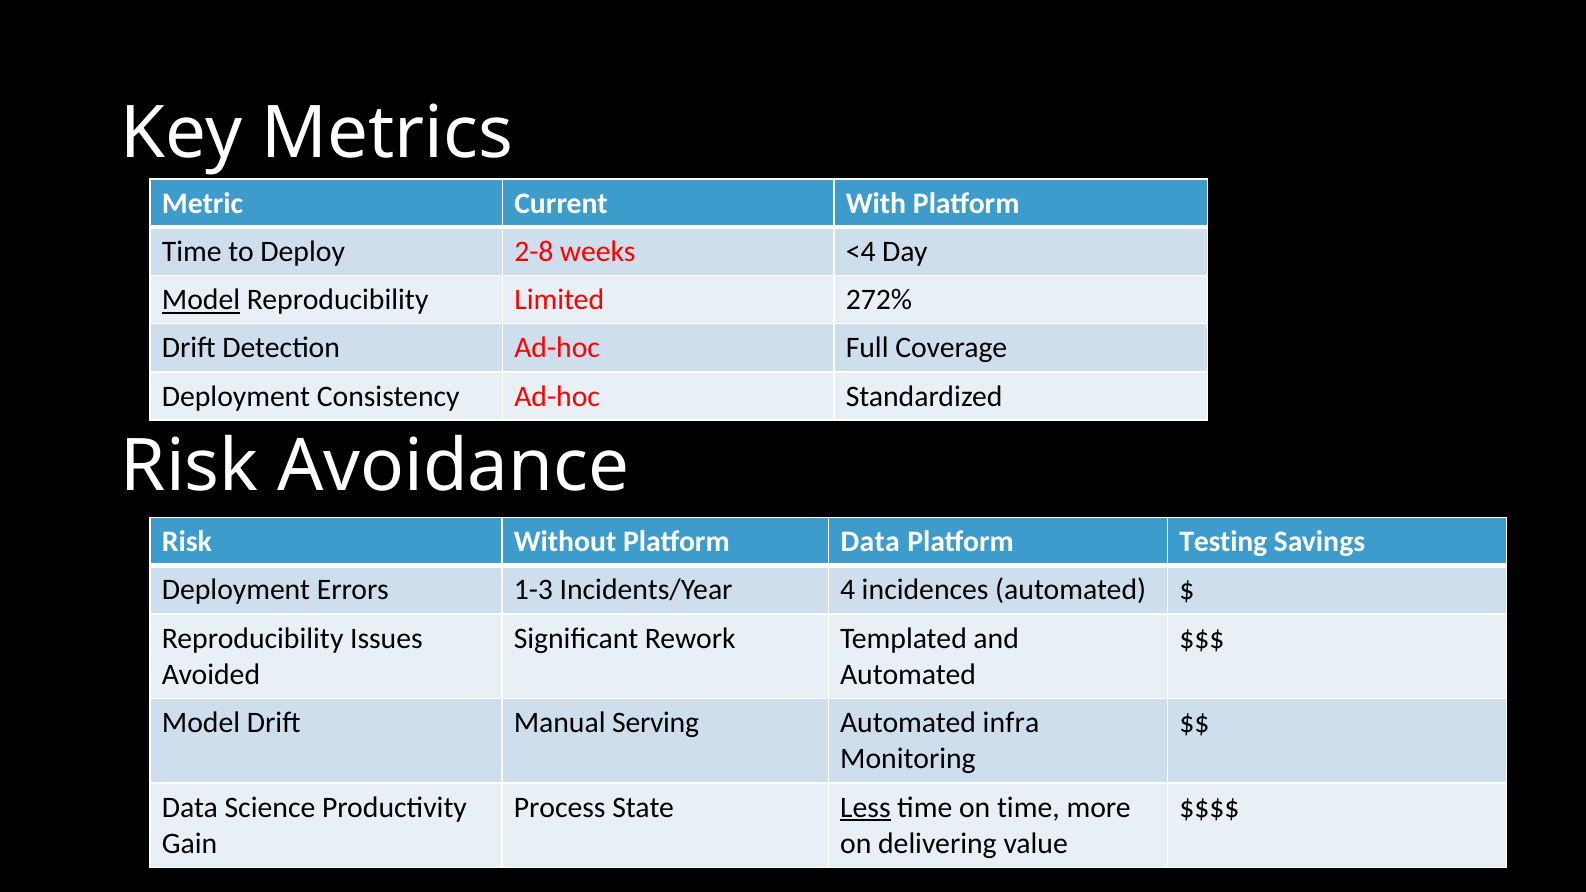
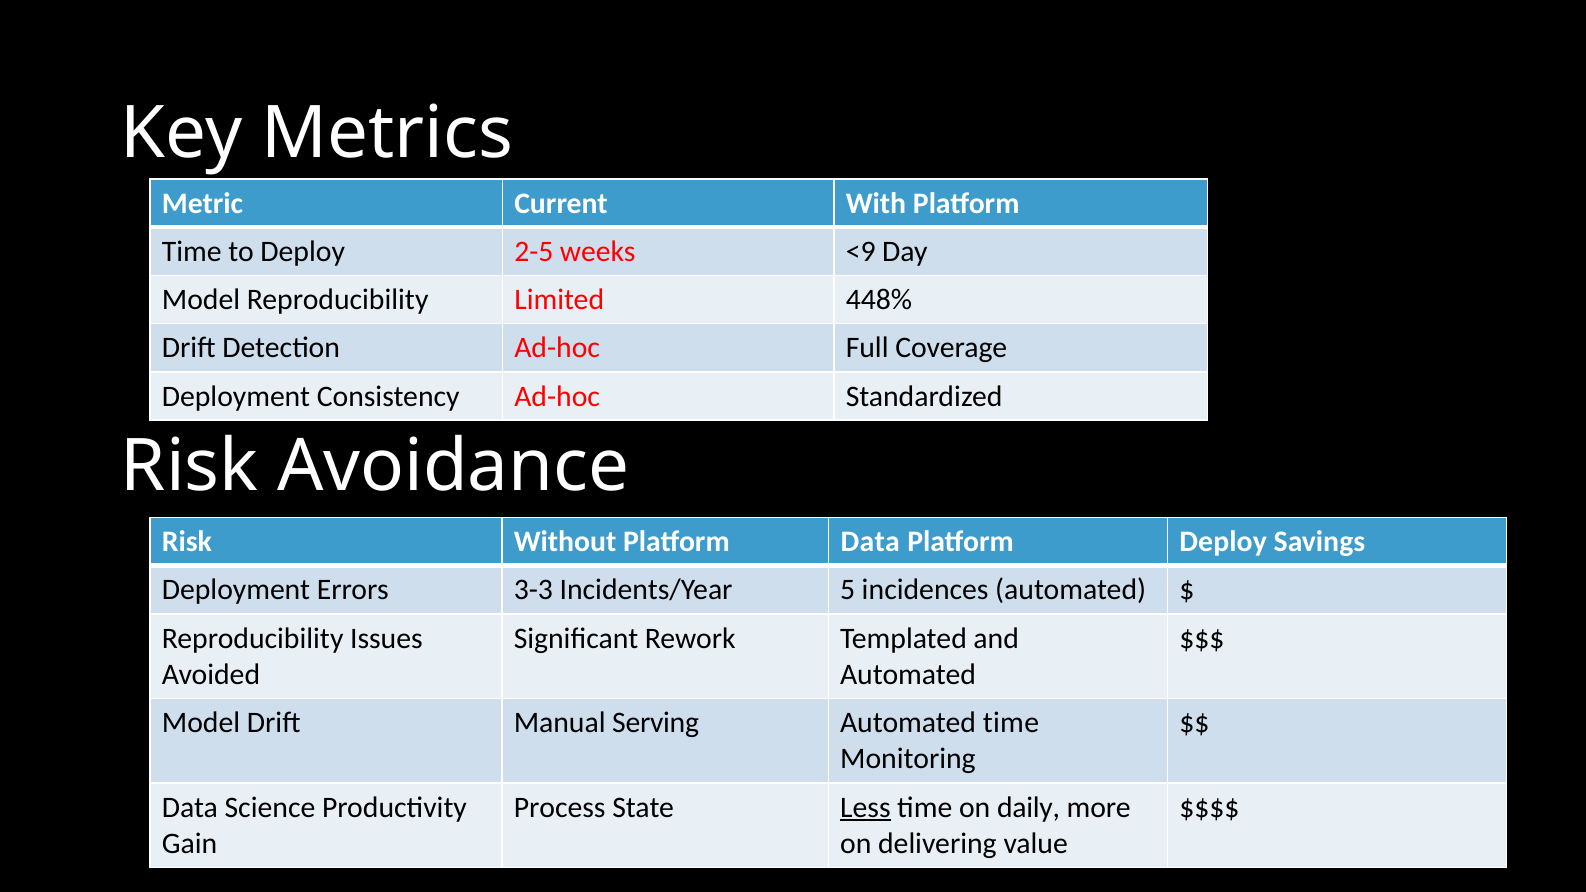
2-8: 2-8 -> 2-5
<4: <4 -> <9
Model at (201, 300) underline: present -> none
272%: 272% -> 448%
Platform Testing: Testing -> Deploy
1-3: 1-3 -> 3-3
4: 4 -> 5
Automated infra: infra -> time
on time: time -> daily
